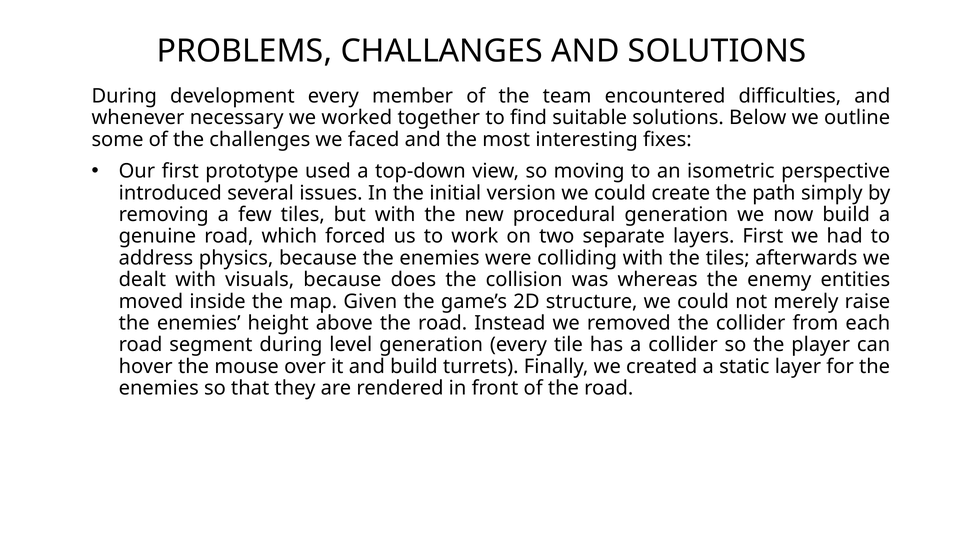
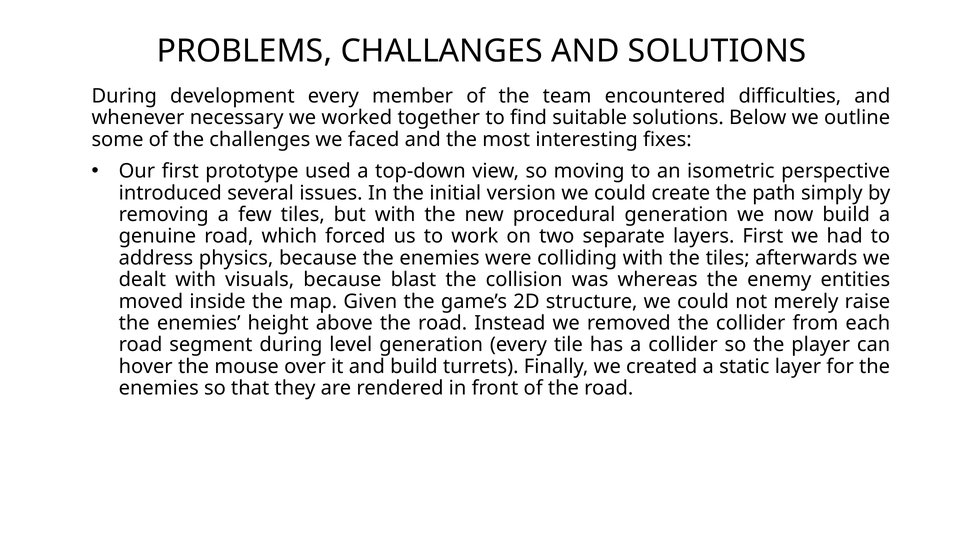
does: does -> blast
